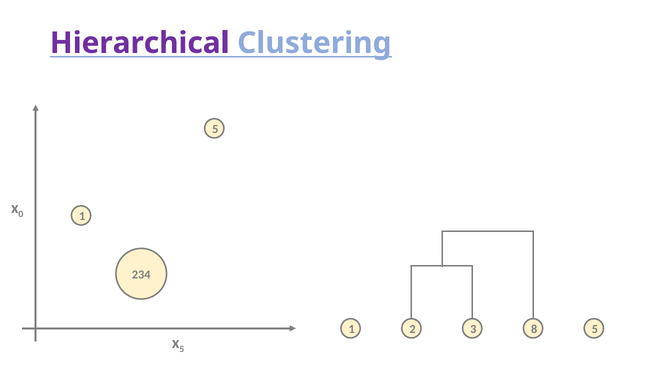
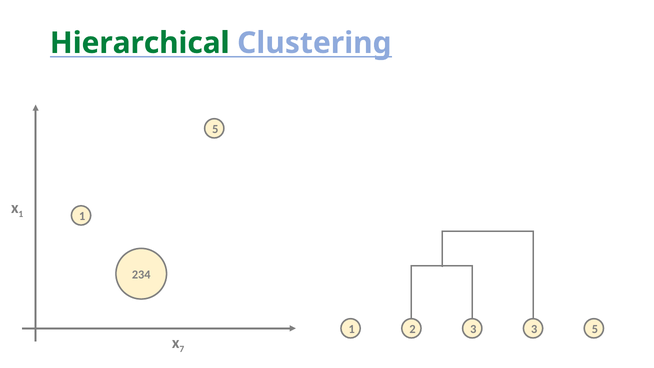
Hierarchical colour: purple -> green
0 at (21, 214): 0 -> 1
1 8: 8 -> 3
5 at (182, 349): 5 -> 7
